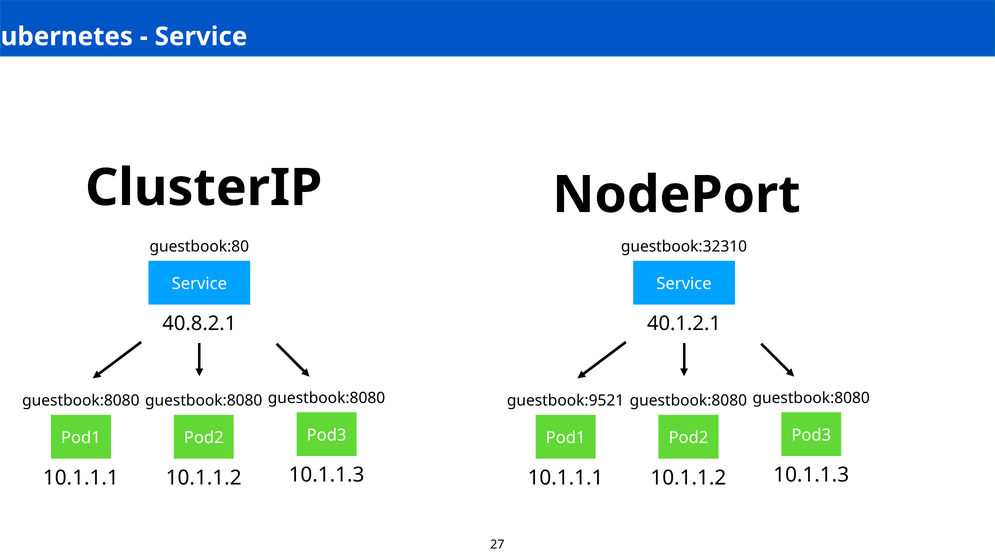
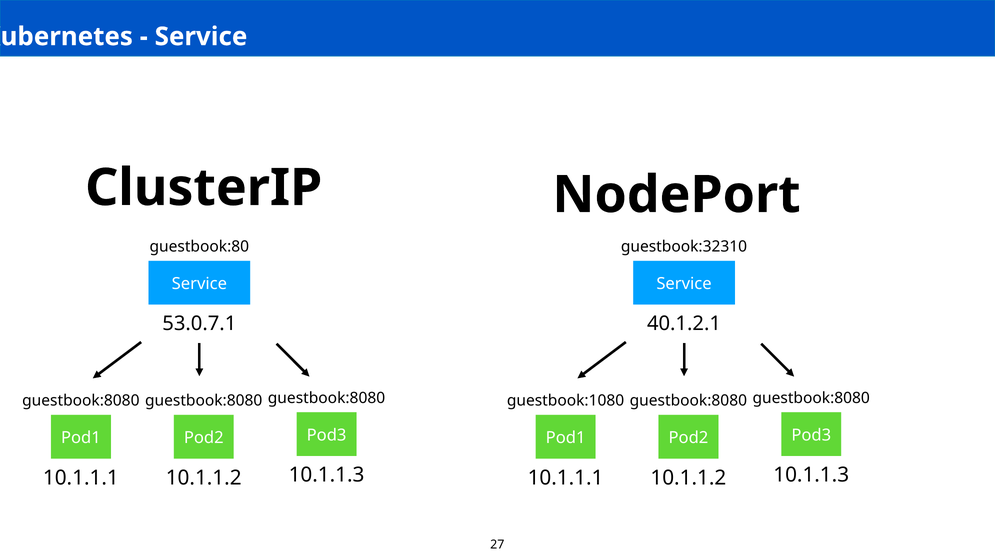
40.8.2.1: 40.8.2.1 -> 53.0.7.1
guestbook:9521: guestbook:9521 -> guestbook:1080
